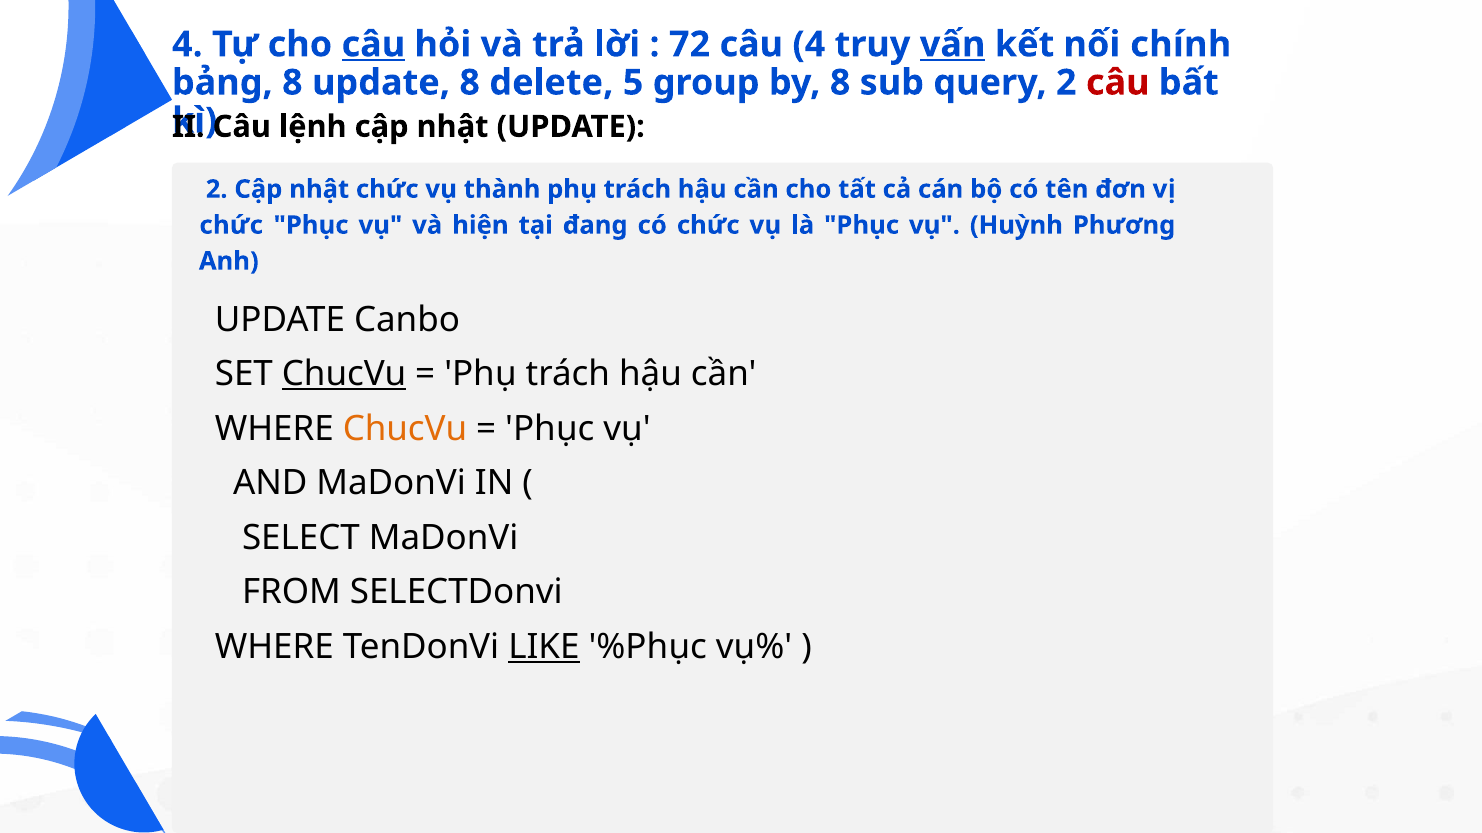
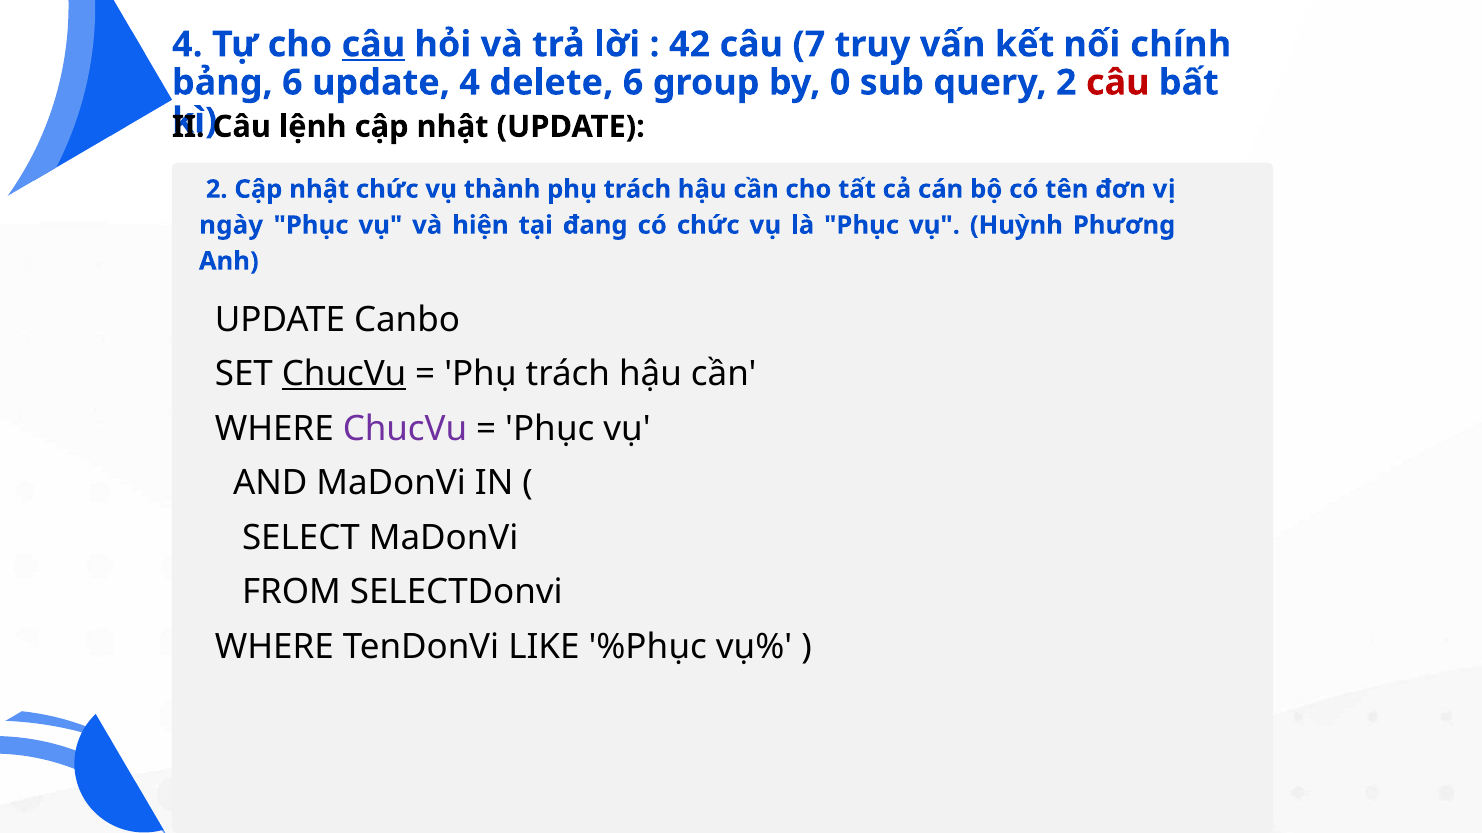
72: 72 -> 42
câu 4: 4 -> 7
vấn underline: present -> none
bảng 8: 8 -> 6
update 8: 8 -> 4
delete 5: 5 -> 6
by 8: 8 -> 0
chức at (231, 225): chức -> ngày
ChucVu at (405, 429) colour: orange -> purple
LIKE underline: present -> none
